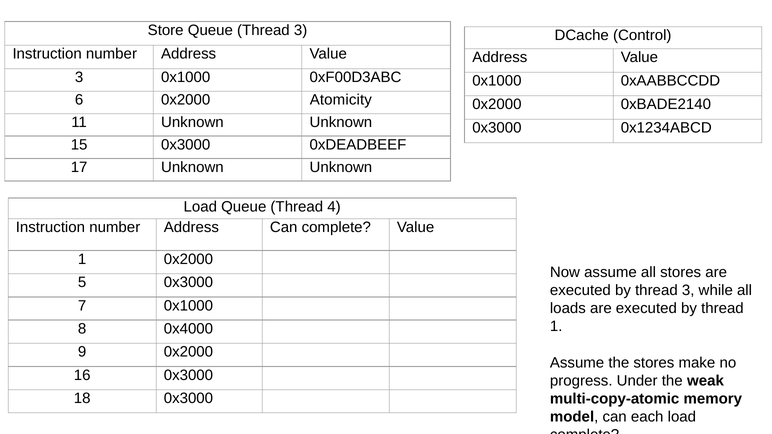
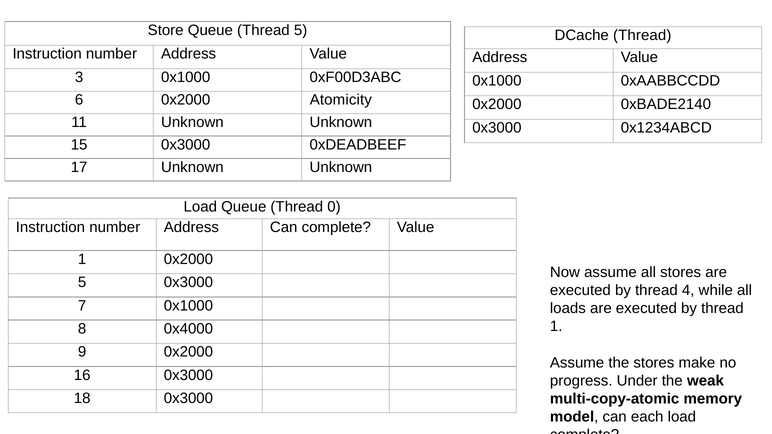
Queue Thread 3: 3 -> 5
DCache Control: Control -> Thread
4: 4 -> 0
by thread 3: 3 -> 4
